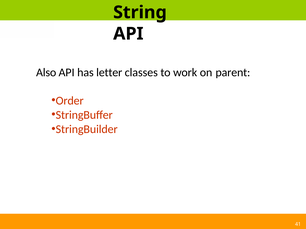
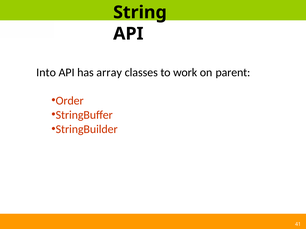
Also: Also -> Into
letter: letter -> array
